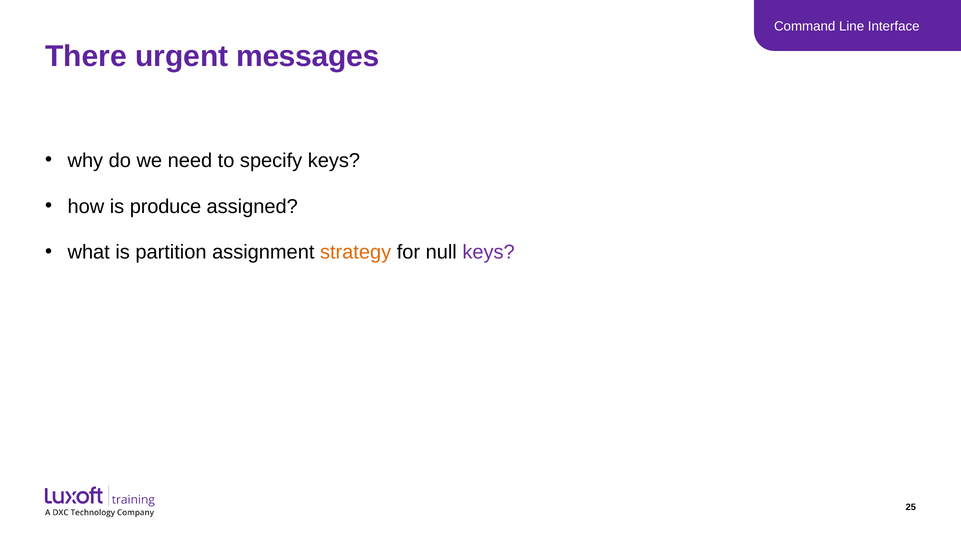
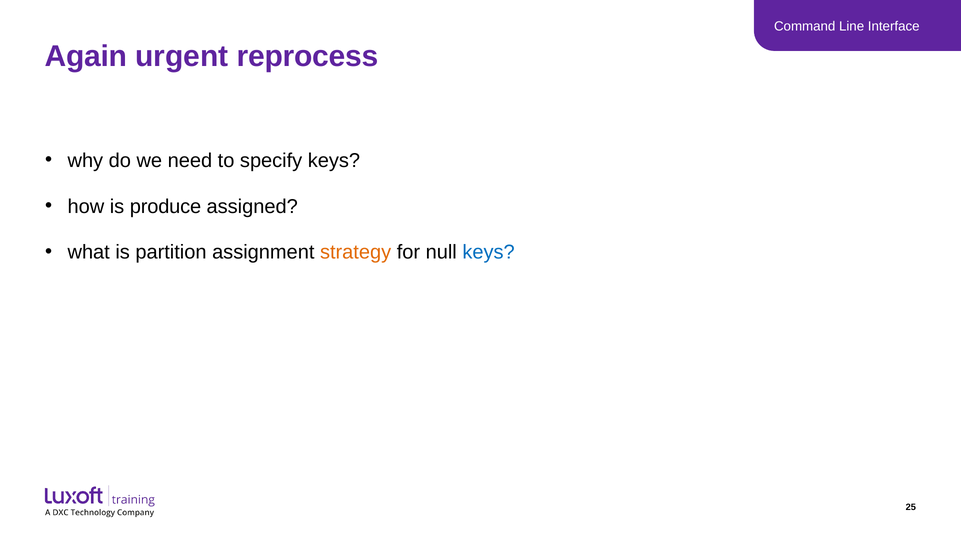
There: There -> Again
messages: messages -> reprocess
keys at (489, 253) colour: purple -> blue
